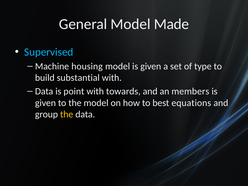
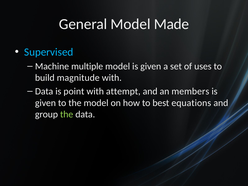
housing: housing -> multiple
type: type -> uses
substantial: substantial -> magnitude
towards: towards -> attempt
the at (67, 114) colour: yellow -> light green
